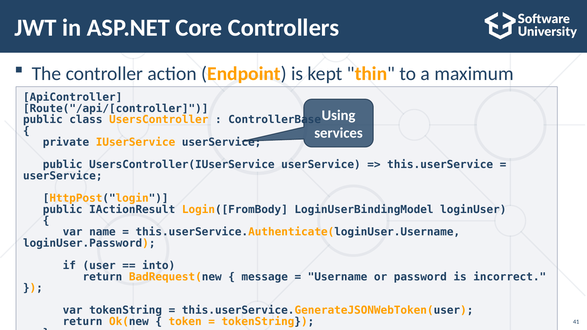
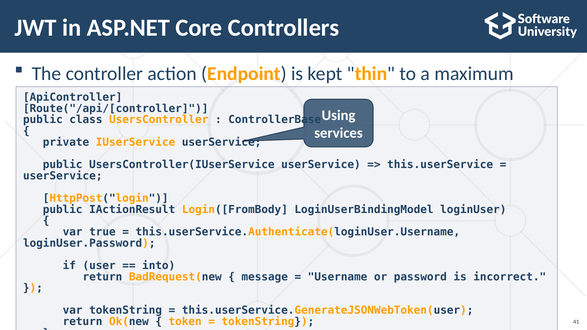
name: name -> true
